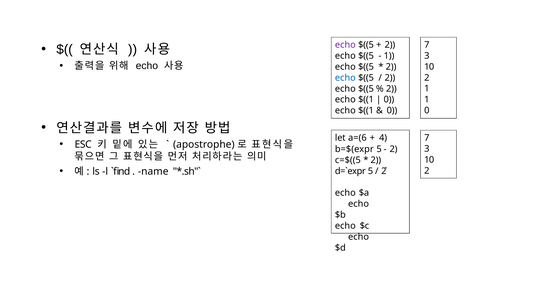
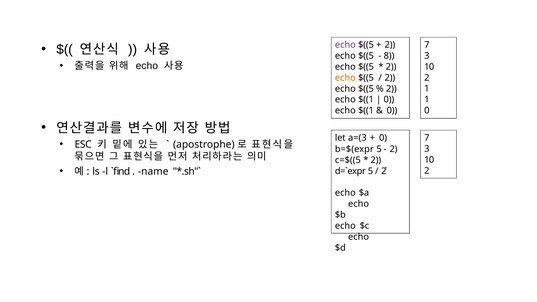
1 at (389, 56): 1 -> 8
echo at (345, 78) colour: blue -> orange
a=(6: a=(6 -> a=(3
4 at (383, 138): 4 -> 0
